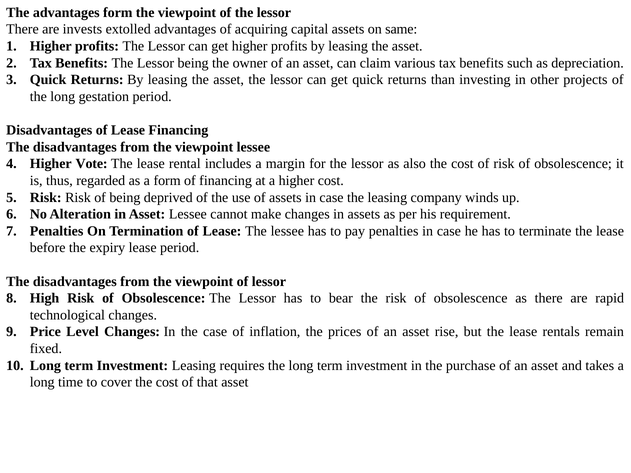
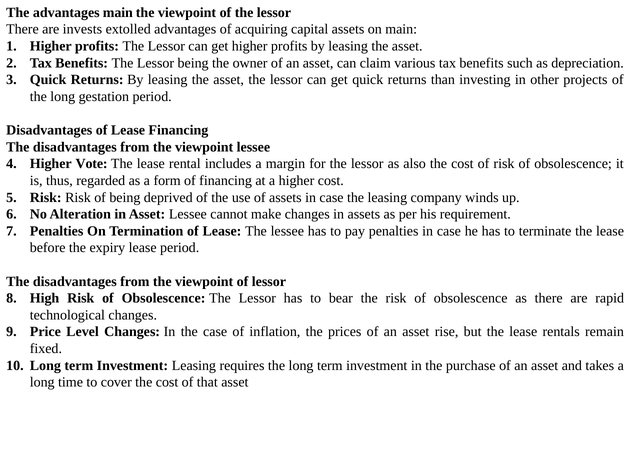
advantages form: form -> main
on same: same -> main
